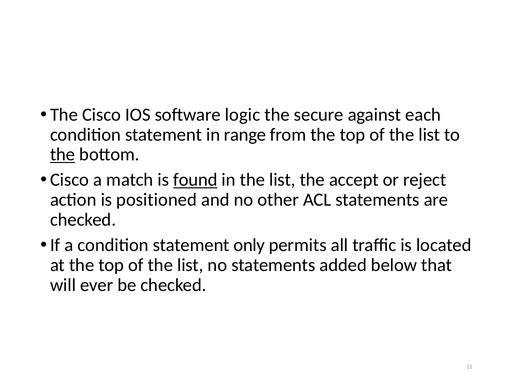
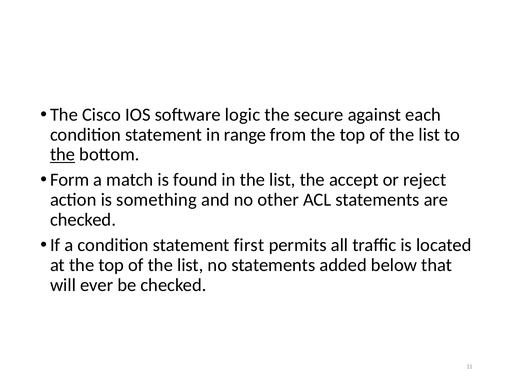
Cisco at (70, 180): Cisco -> Form
found underline: present -> none
positioned: positioned -> something
only: only -> first
